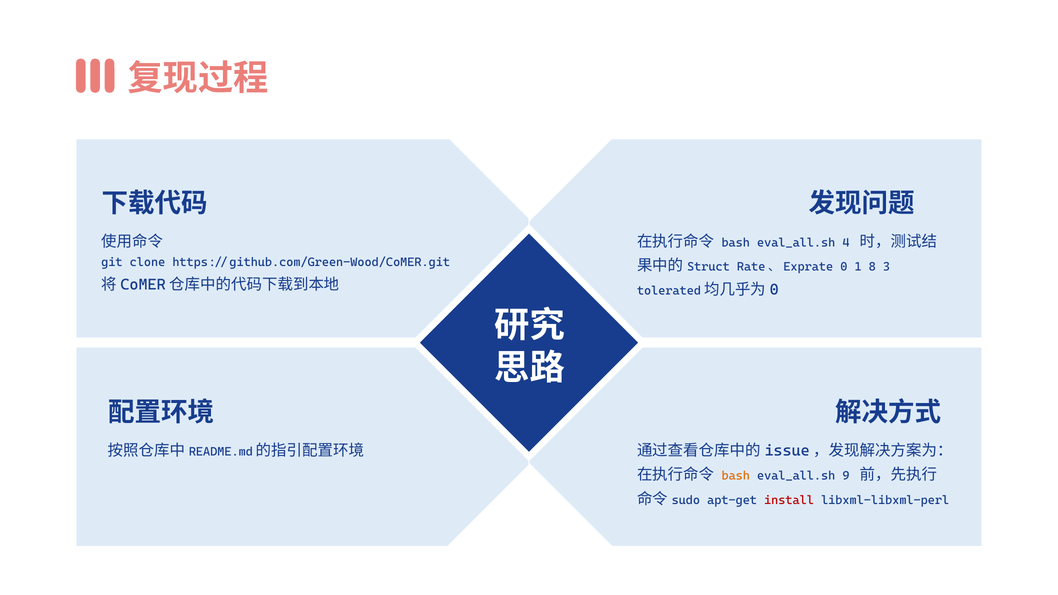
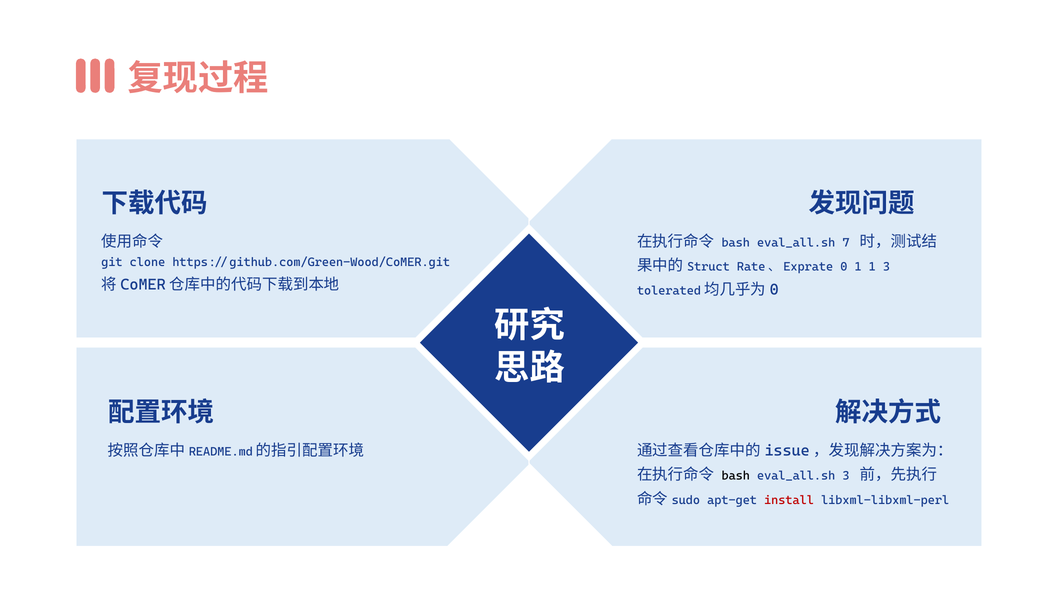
4: 4 -> 7
0/1/8/3: 0/1/8/3 -> 0/1/1/3
bash at (736, 476) colour: orange -> black
9: 9 -> 3
